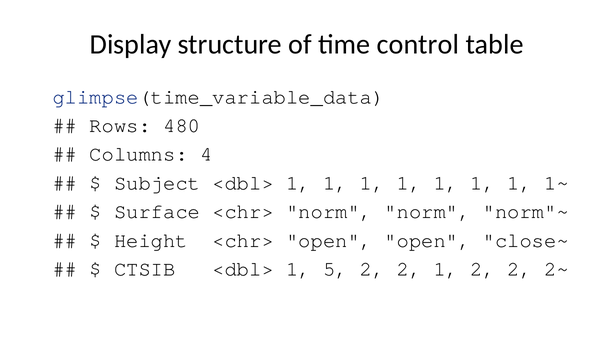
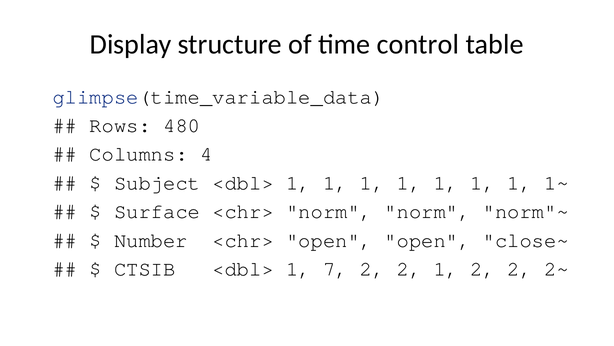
Height: Height -> Number
5: 5 -> 7
